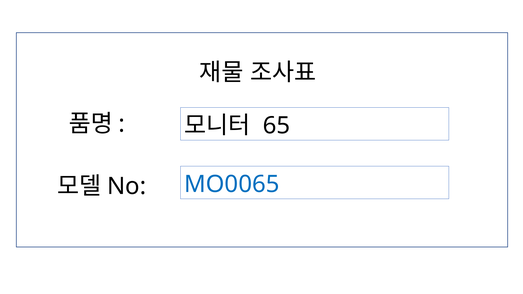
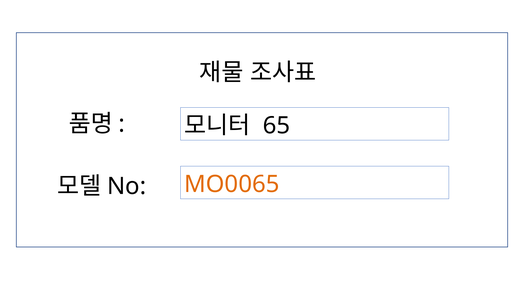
MO0065 colour: blue -> orange
